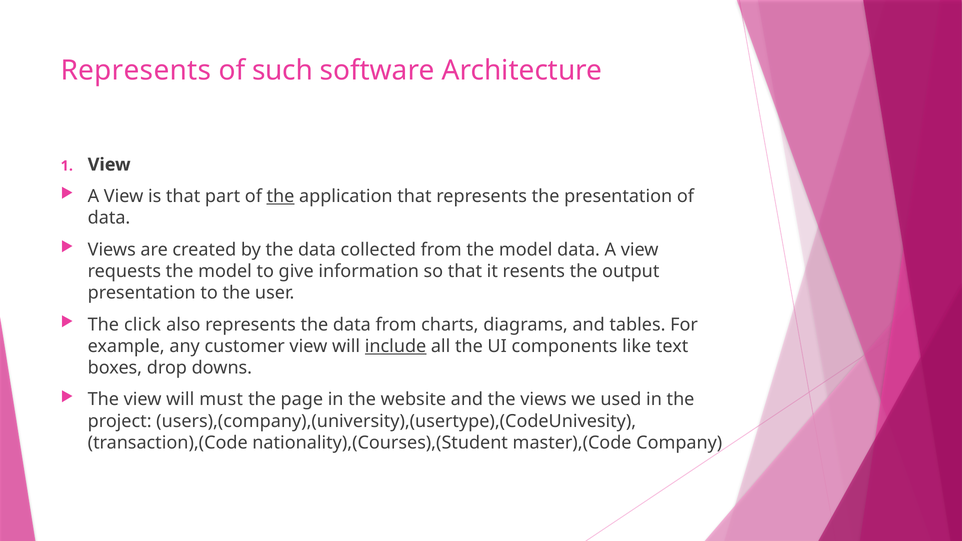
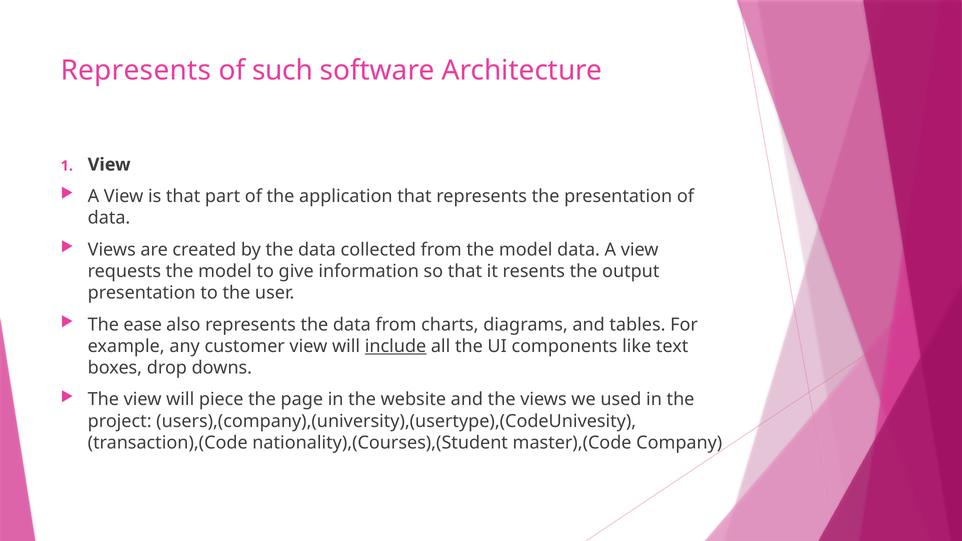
the at (280, 196) underline: present -> none
click: click -> ease
must: must -> piece
